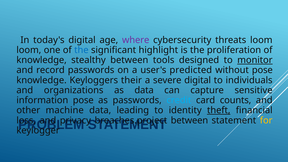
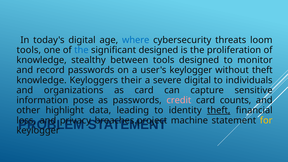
where colour: purple -> blue
loom at (29, 50): loom -> tools
significant highlight: highlight -> designed
monitor underline: present -> none
user's predicted: predicted -> keylogger
without pose: pose -> theft
as data: data -> card
credit colour: light blue -> pink
machine: machine -> highlight
between at (189, 120): between -> machine
